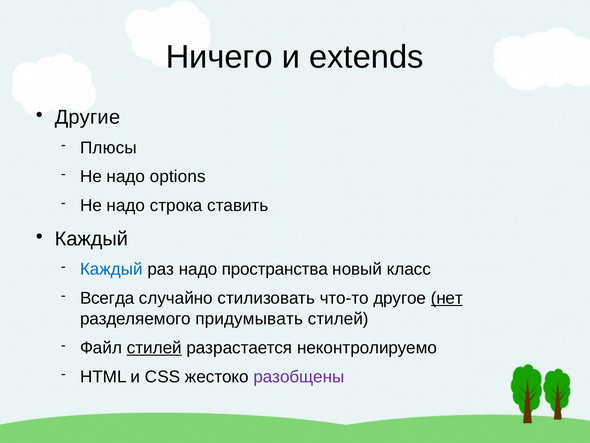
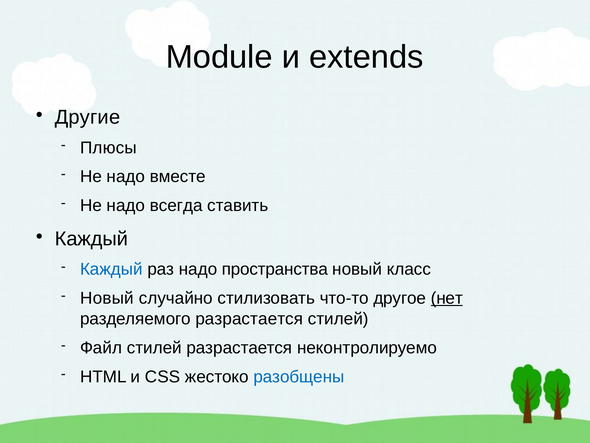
Ничего: Ничего -> Module
options: options -> вместе
строка: строка -> всегда
Всегда at (107, 298): Всегда -> Новый
разделяемого придумывать: придумывать -> разрастается
стилей at (154, 347) underline: present -> none
разобщены colour: purple -> blue
